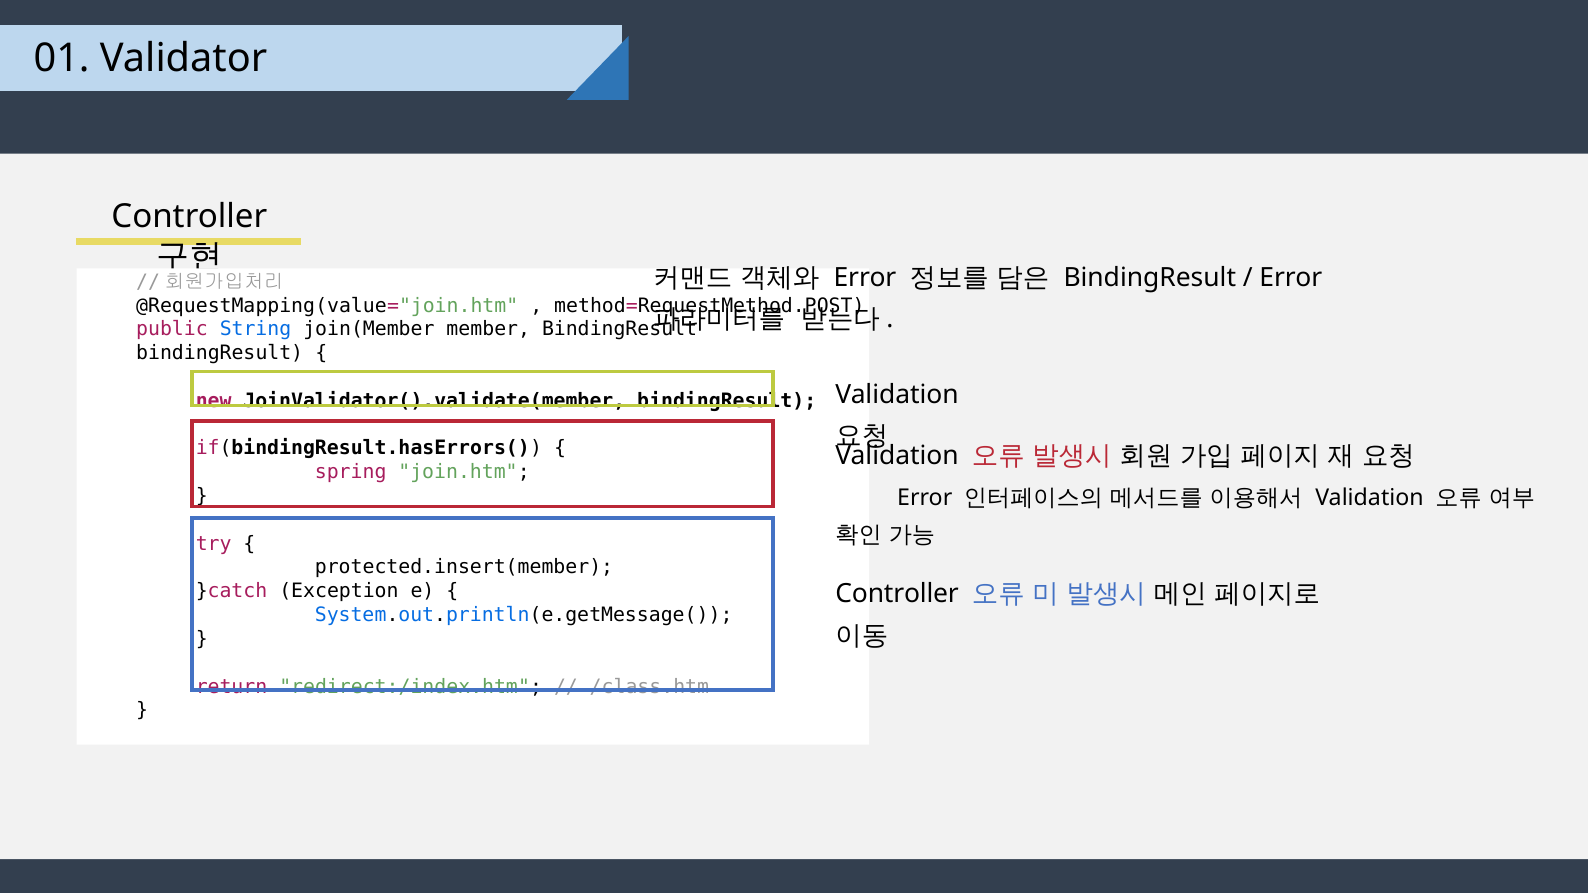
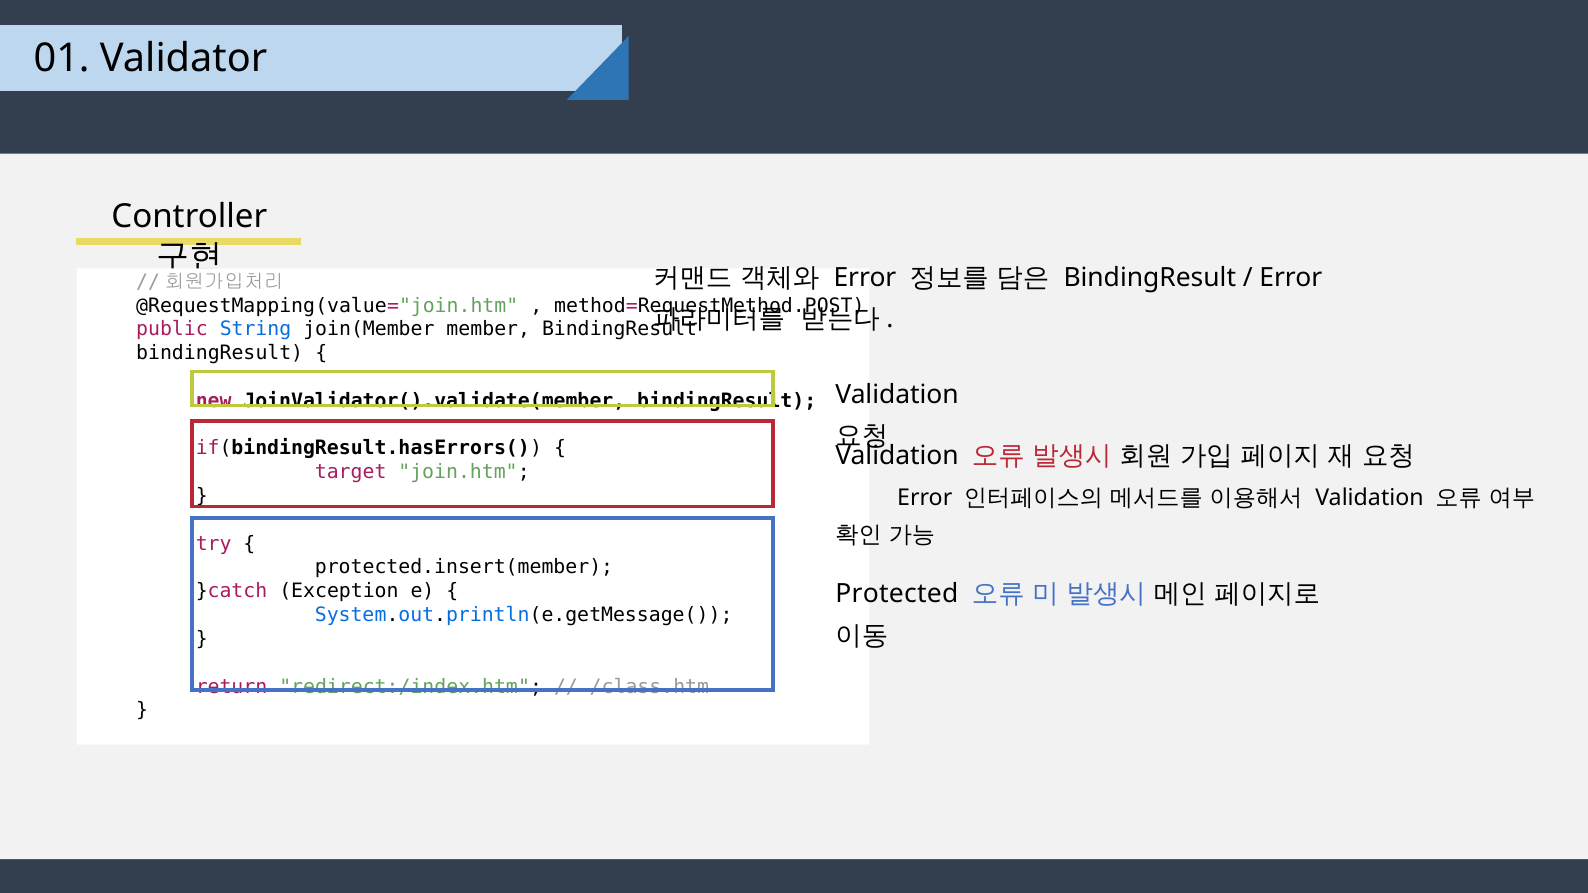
spring: spring -> target
Controller at (897, 594): Controller -> Protected
